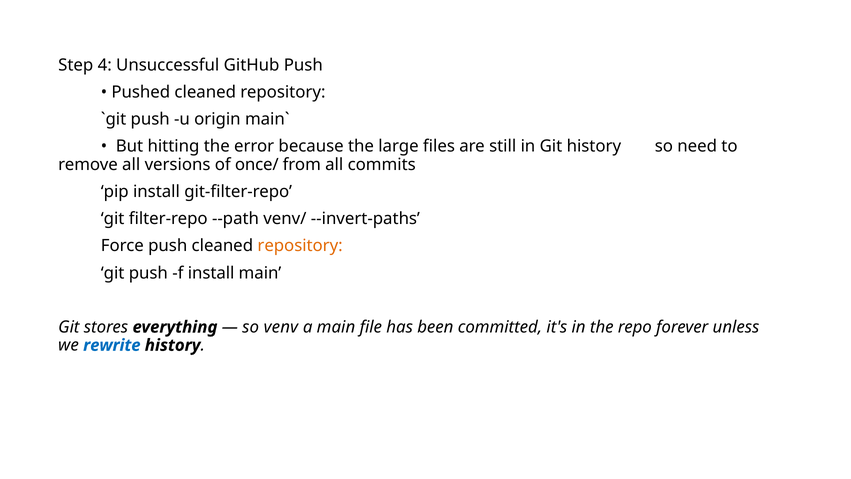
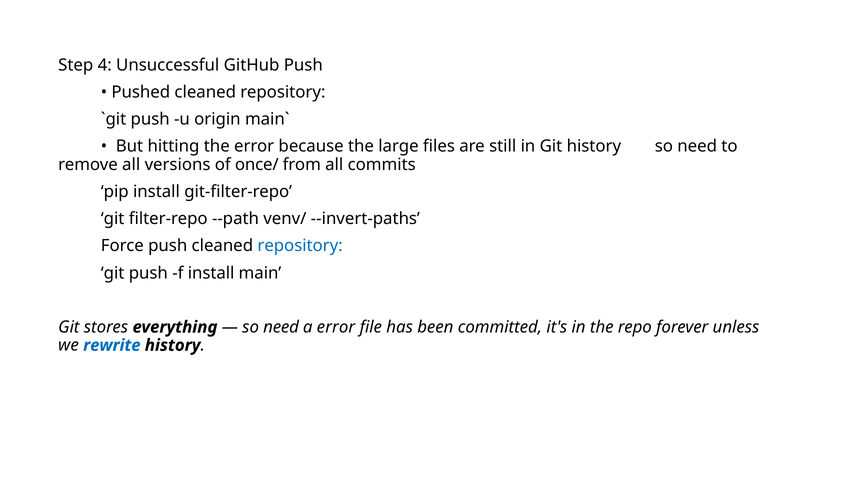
repository at (300, 246) colour: orange -> blue
venv at (281, 327): venv -> need
a main: main -> error
